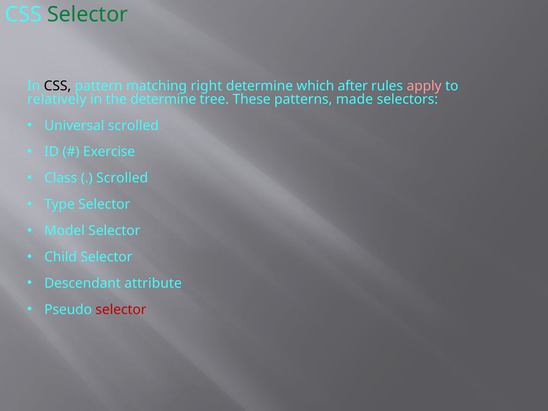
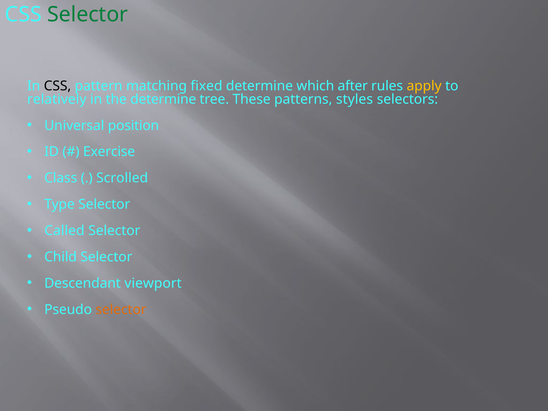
right: right -> fixed
apply colour: pink -> yellow
made: made -> styles
Universal scrolled: scrolled -> position
Model: Model -> Called
attribute: attribute -> viewport
selector at (121, 310) colour: red -> orange
